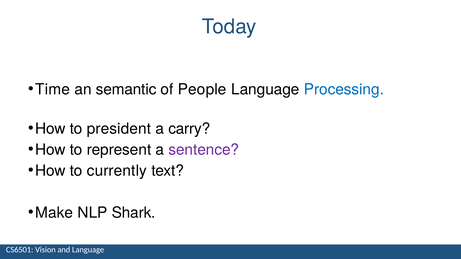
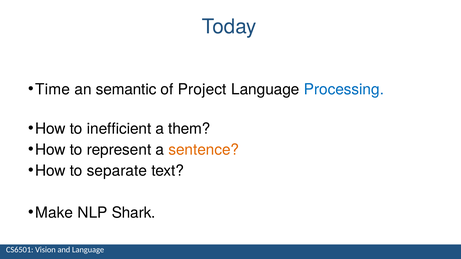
People: People -> Project
president: president -> inefficient
carry: carry -> them
sentence colour: purple -> orange
currently: currently -> separate
